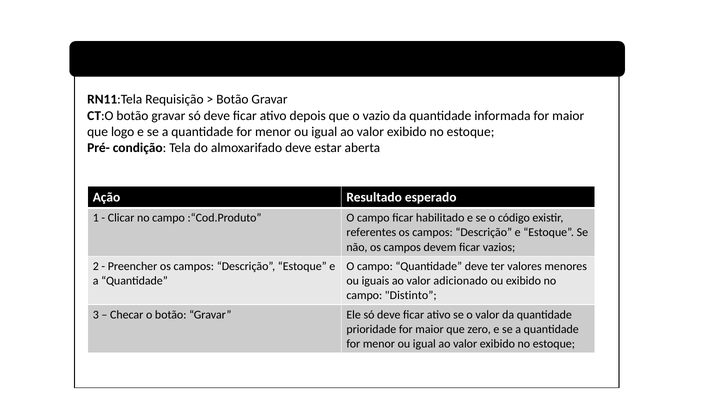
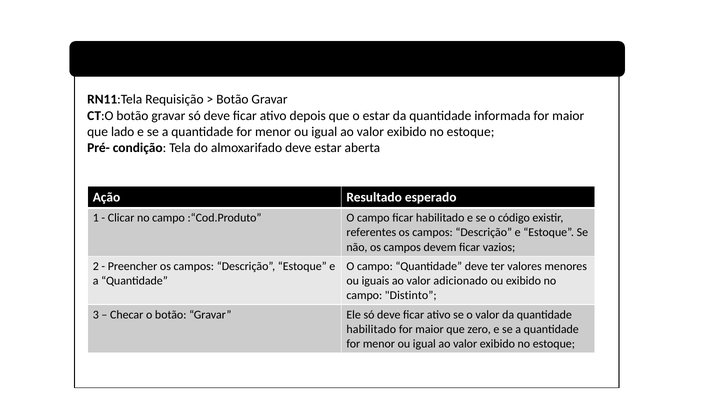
o vazio: vazio -> estar
logo: logo -> lado
prioridade at (371, 329): prioridade -> habilitado
